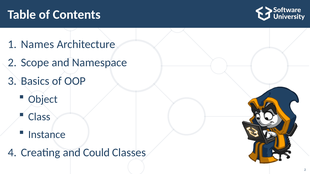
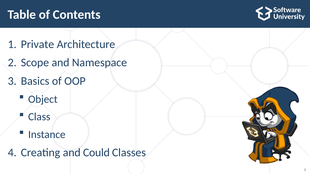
Names: Names -> Private
